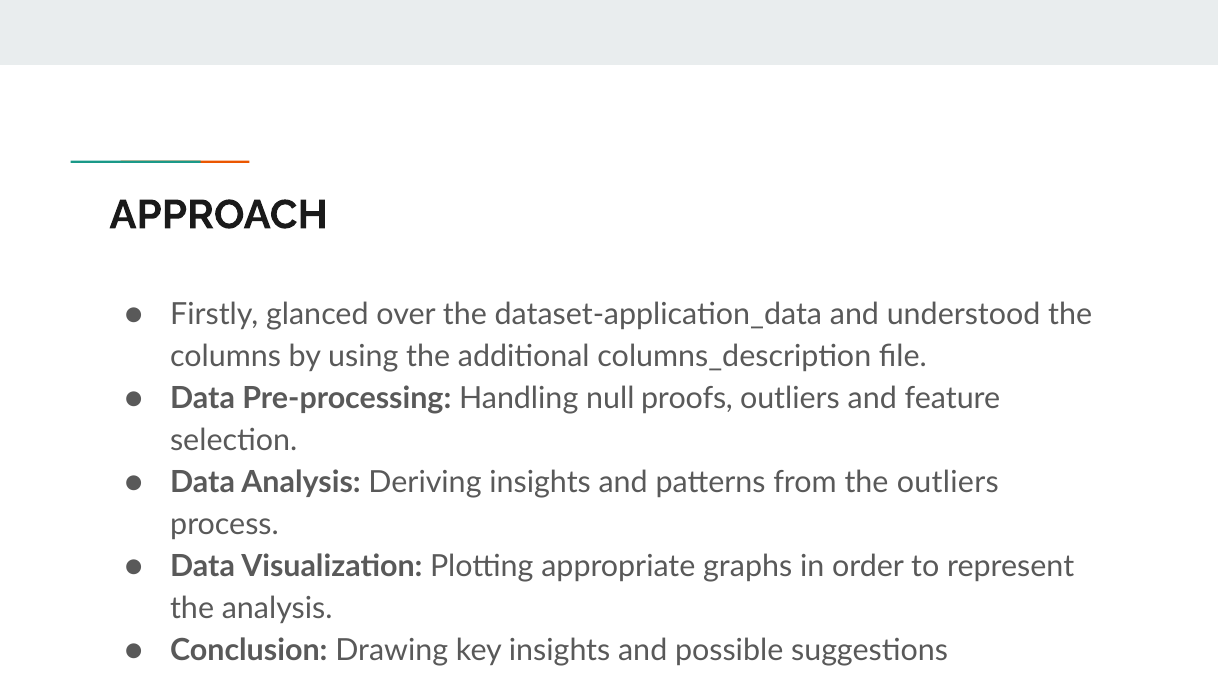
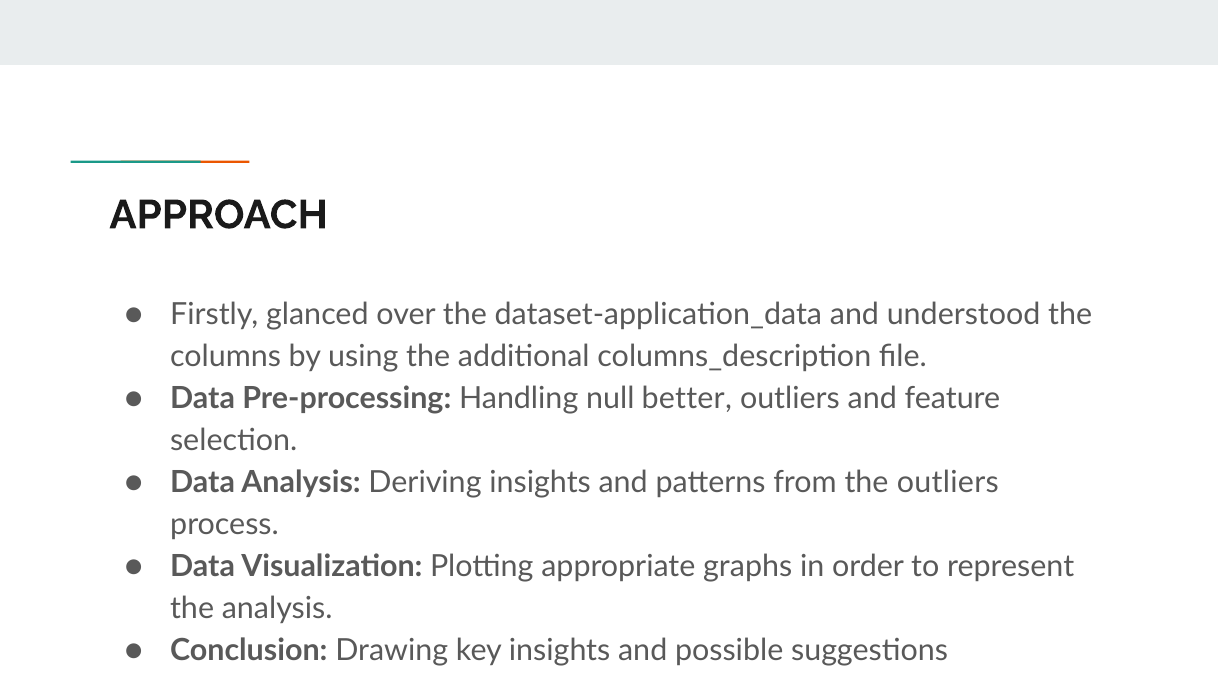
proofs: proofs -> better
